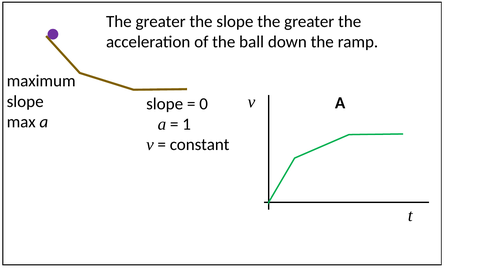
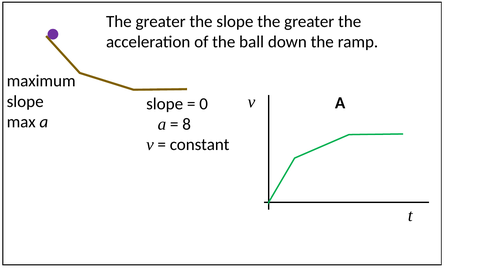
1: 1 -> 8
